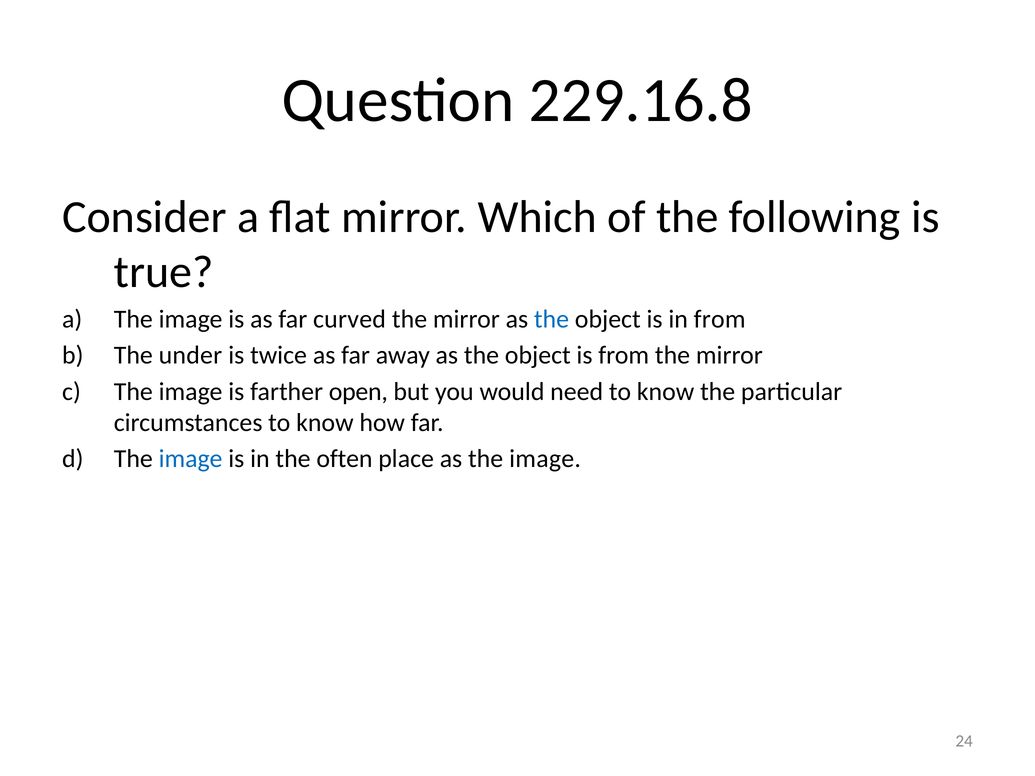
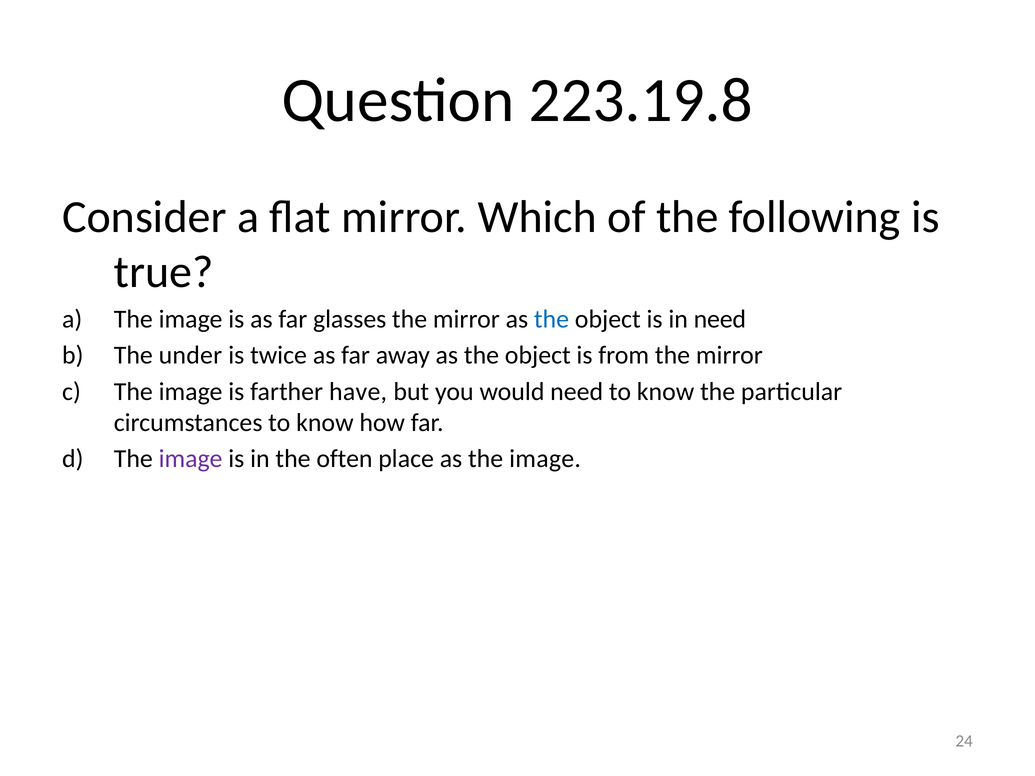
229.16.8: 229.16.8 -> 223.19.8
curved: curved -> glasses
in from: from -> need
open: open -> have
image at (191, 459) colour: blue -> purple
